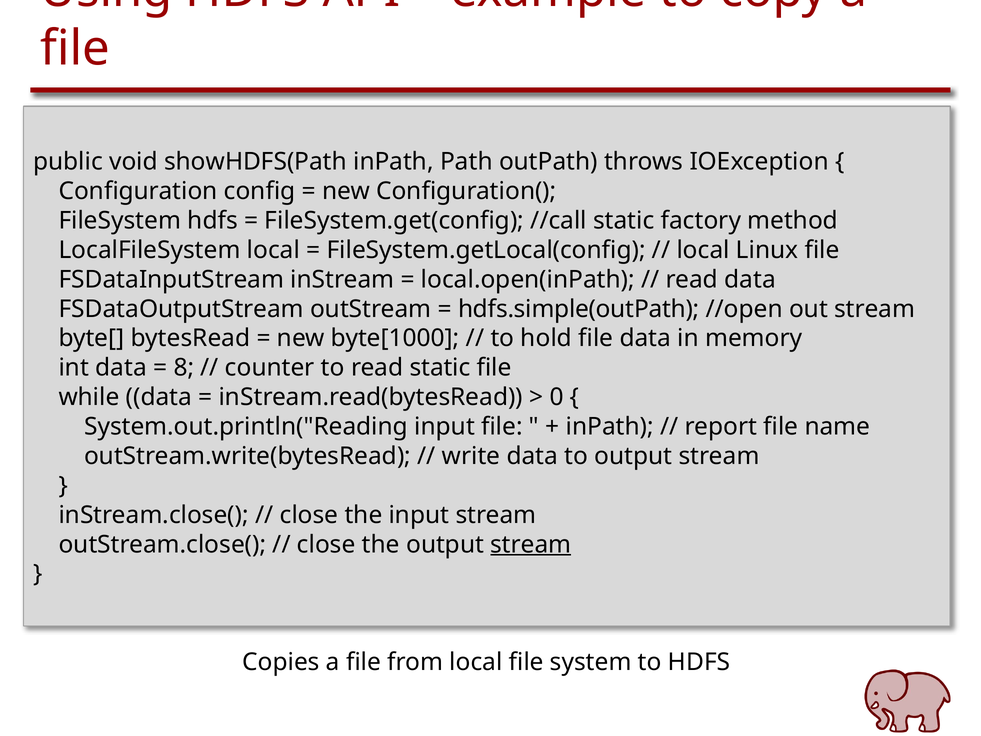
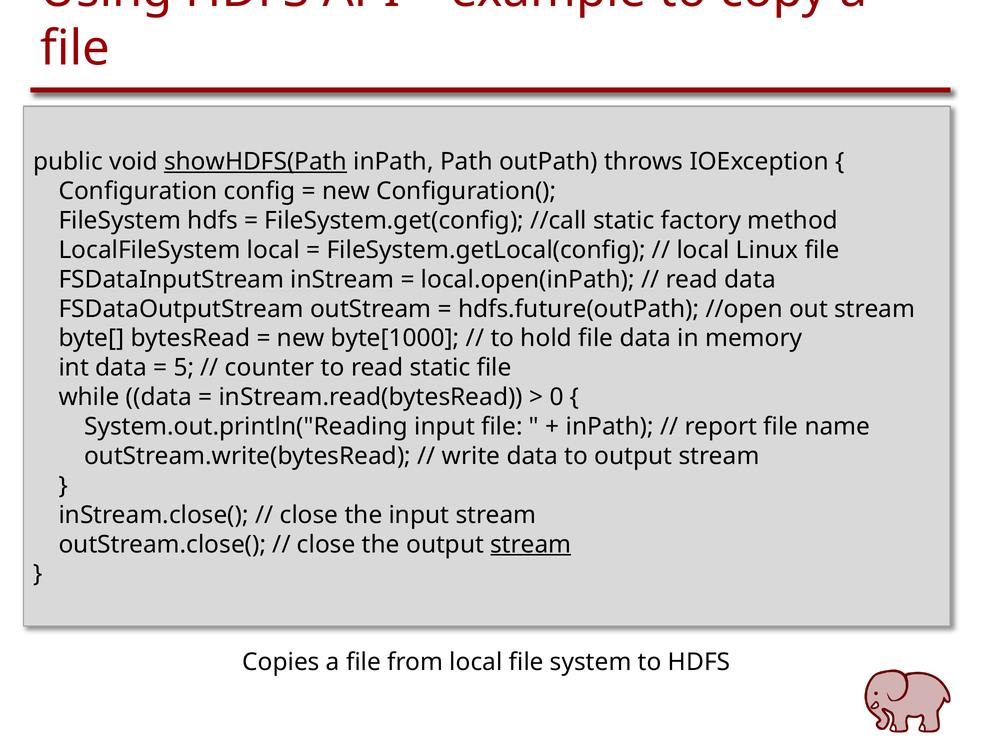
showHDFS(Path underline: none -> present
hdfs.simple(outPath: hdfs.simple(outPath -> hdfs.future(outPath
8: 8 -> 5
